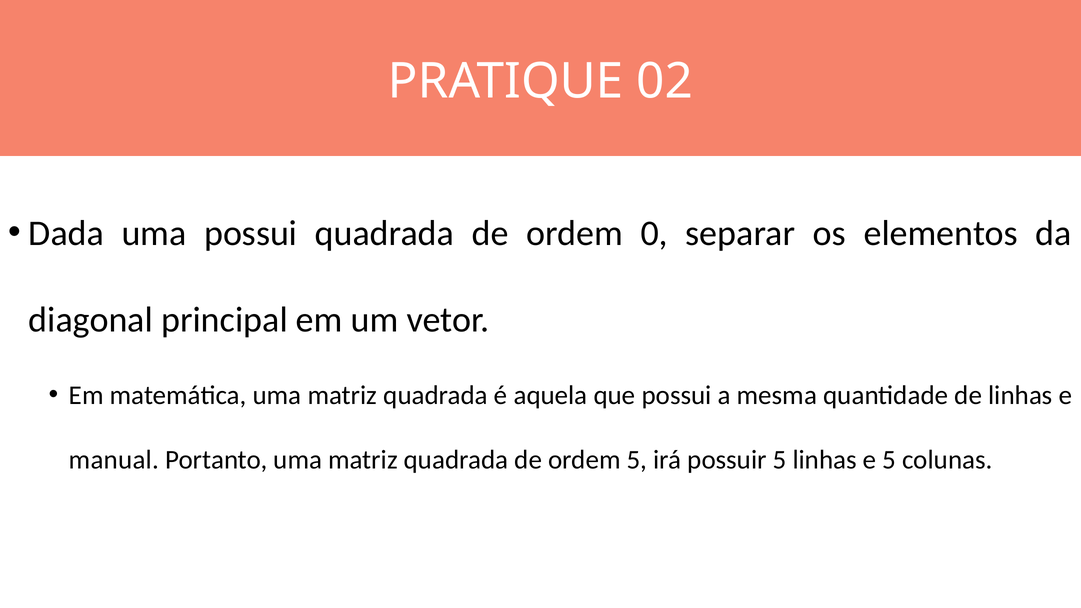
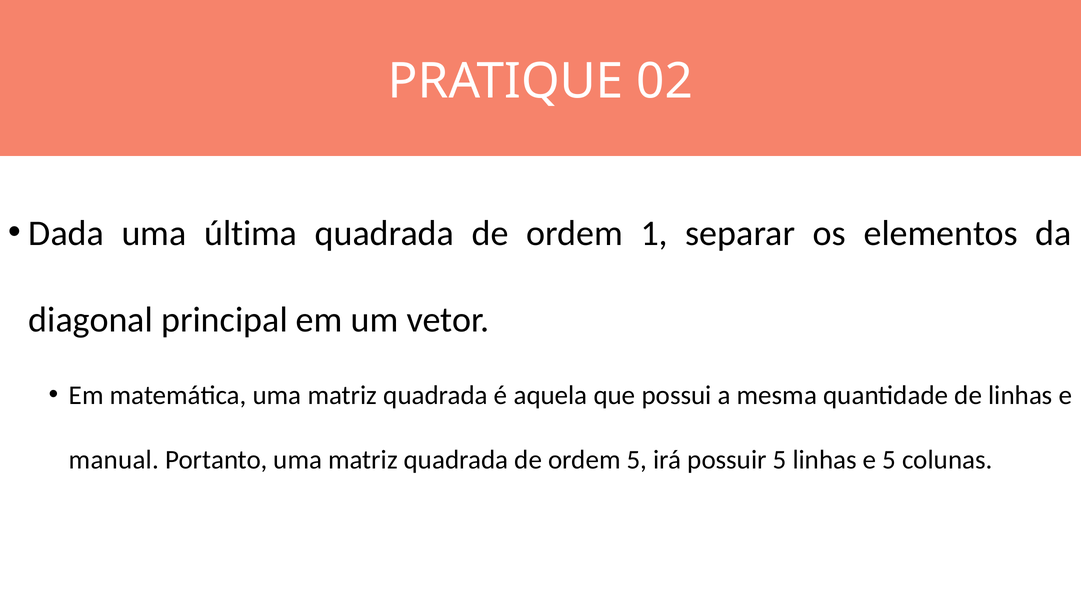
uma possui: possui -> última
0: 0 -> 1
